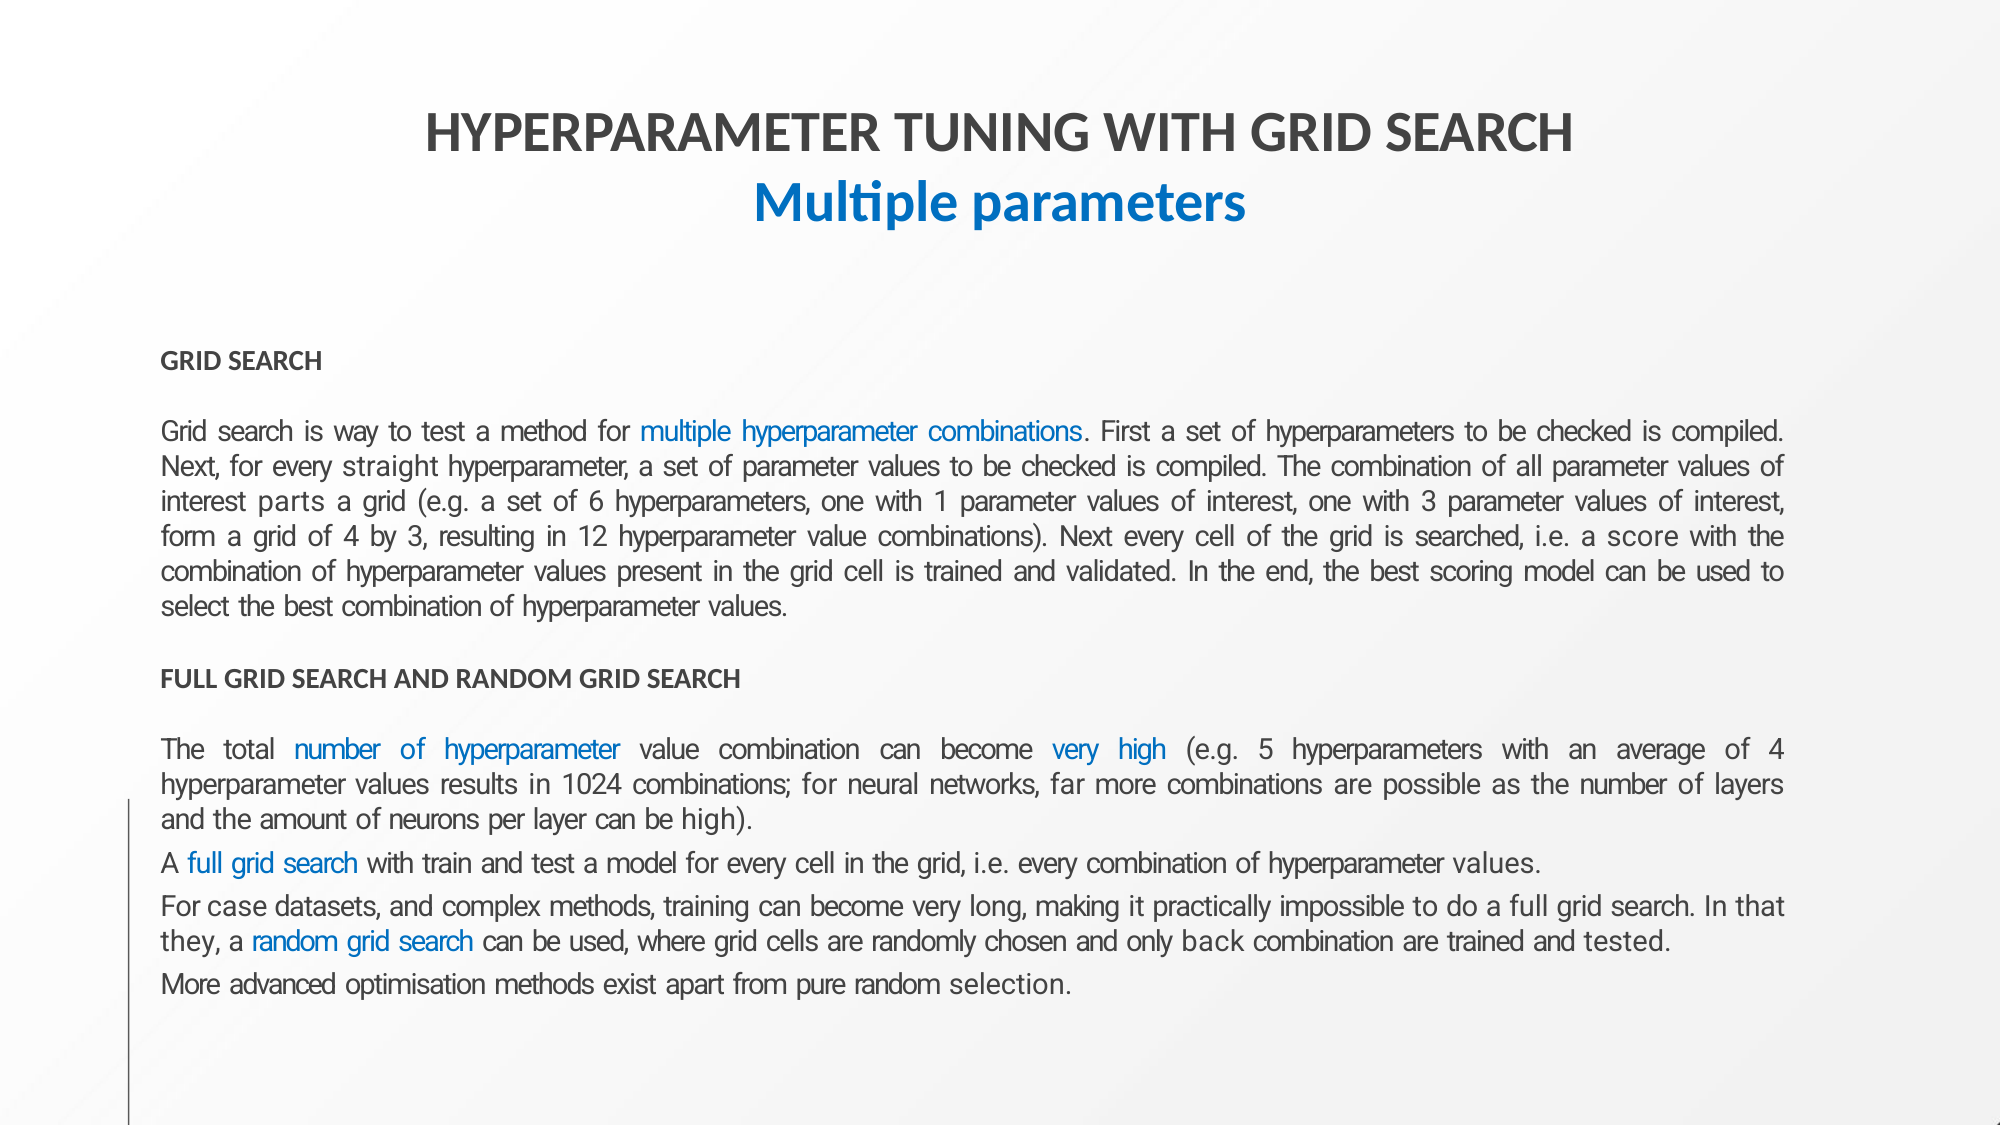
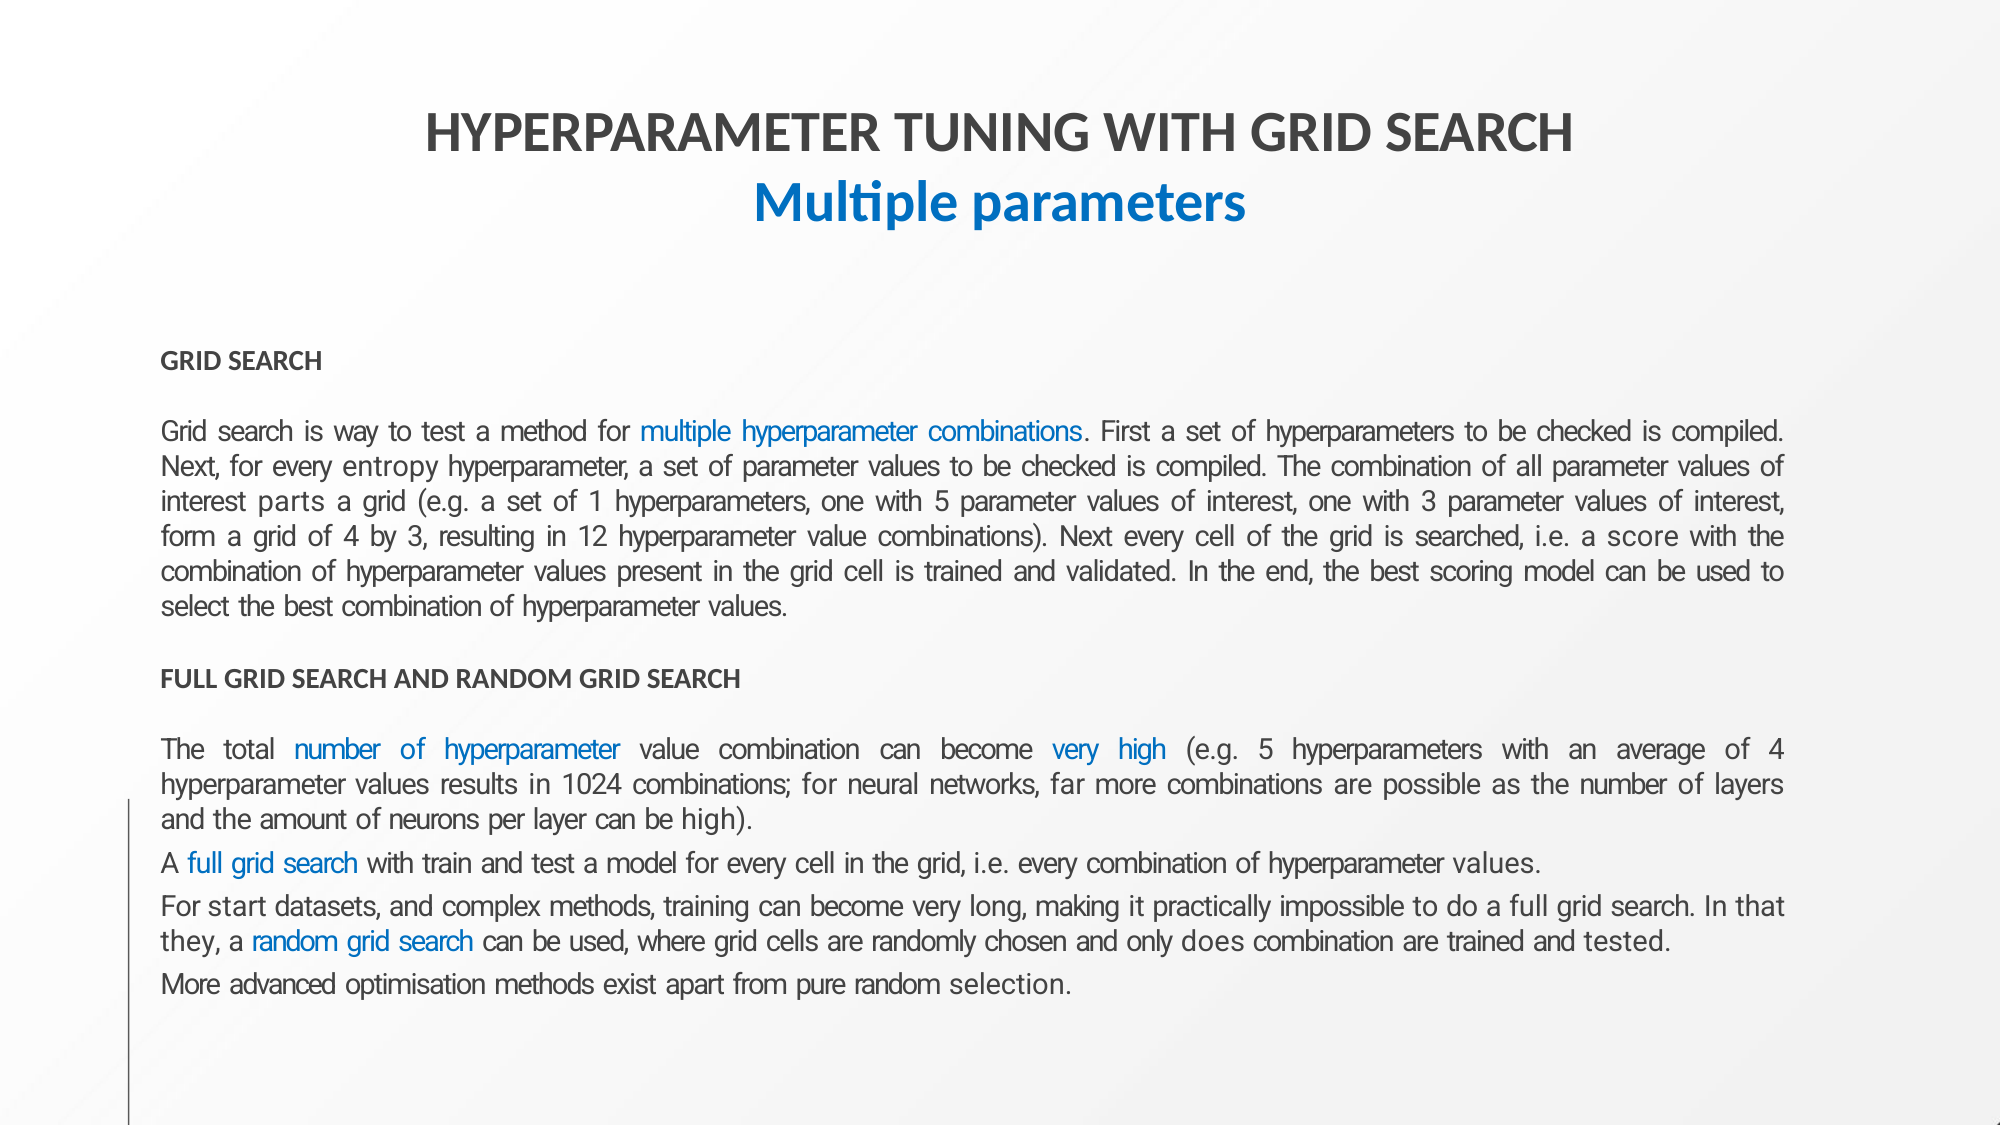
straight: straight -> entropy
6: 6 -> 1
with 1: 1 -> 5
case: case -> start
back: back -> does
